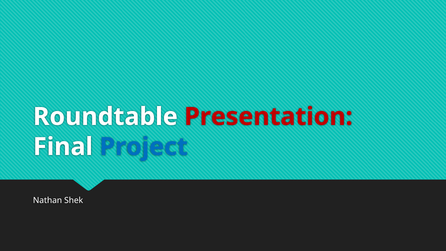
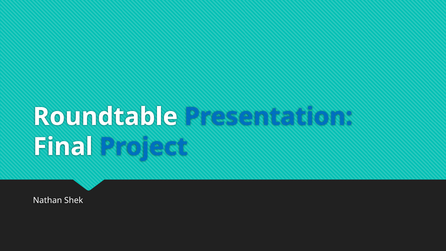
Presentation colour: red -> blue
